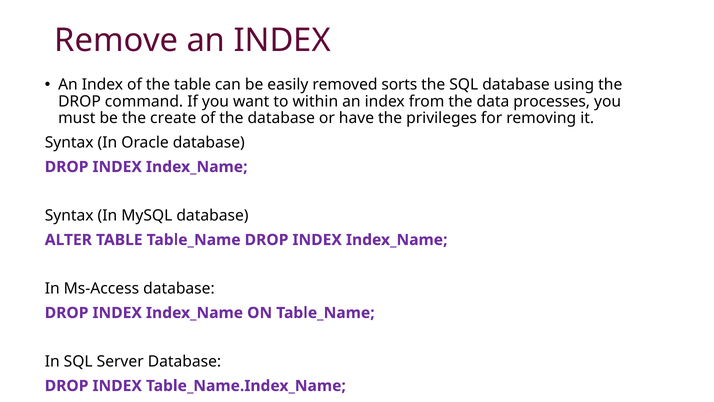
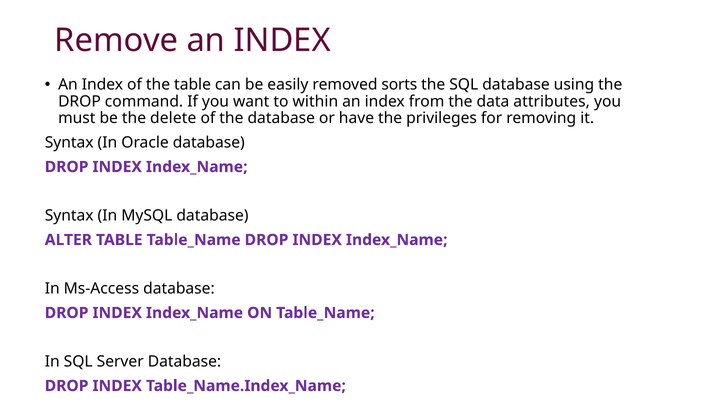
processes: processes -> attributes
create: create -> delete
